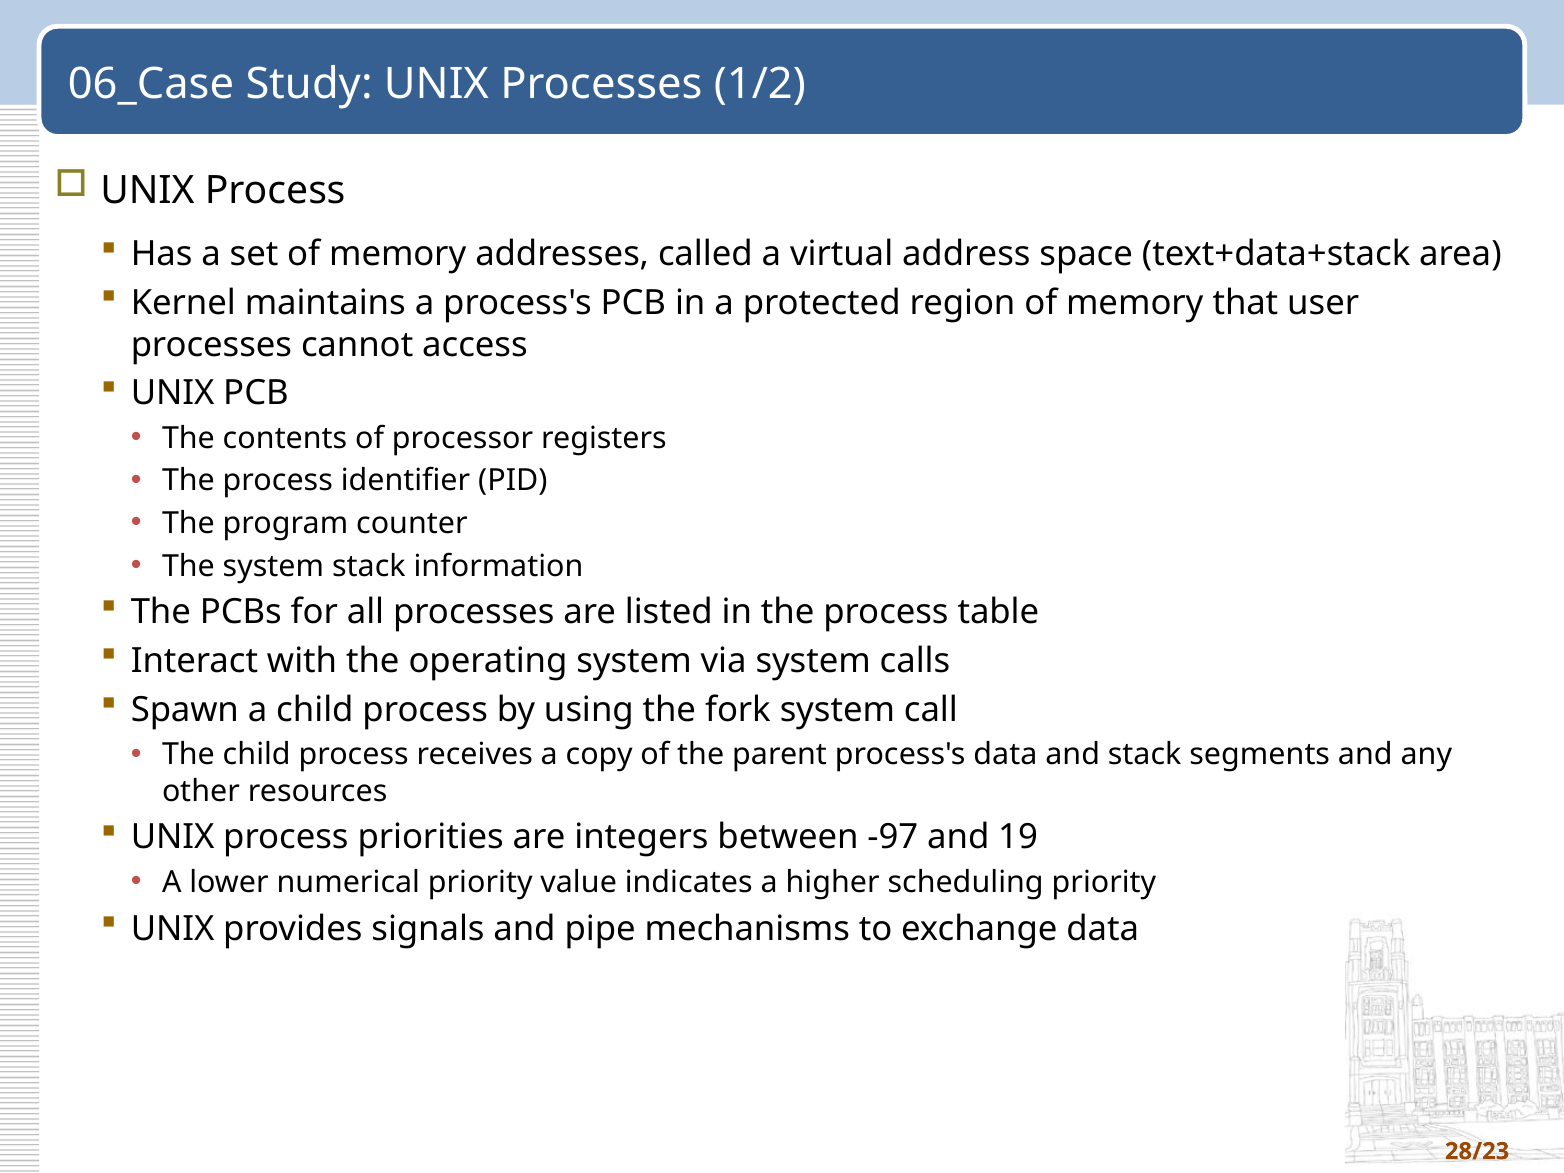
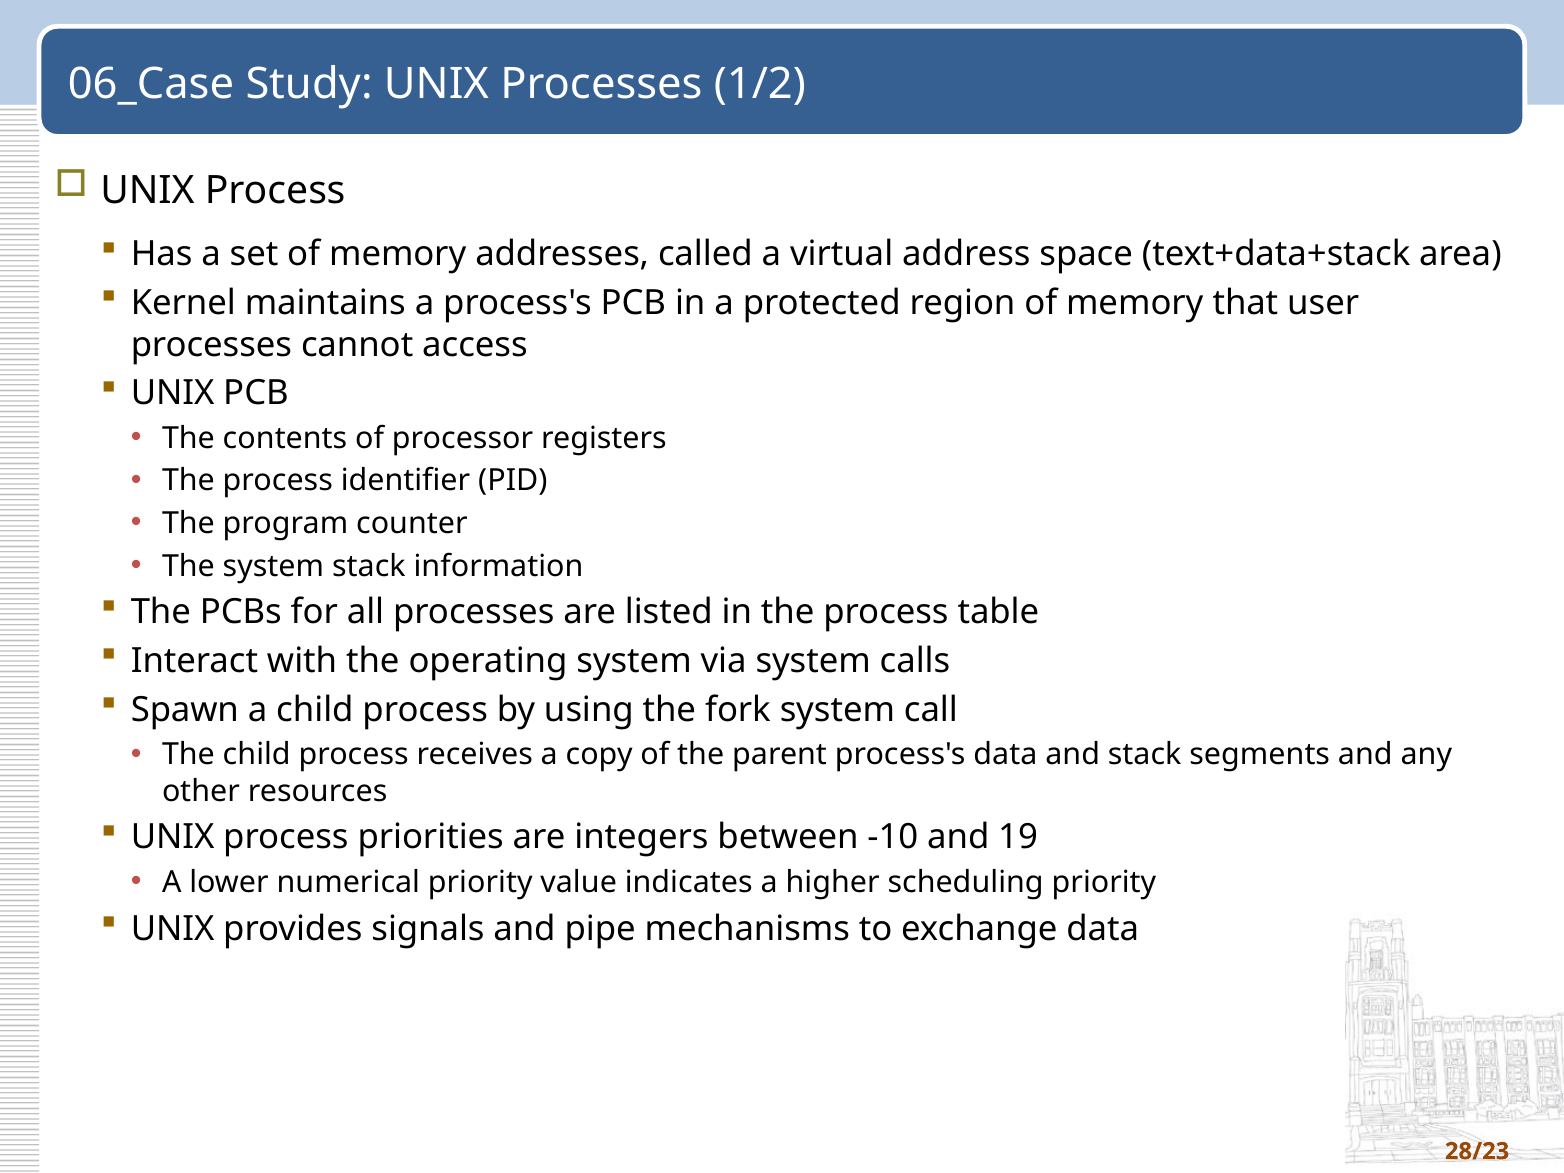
-97: -97 -> -10
